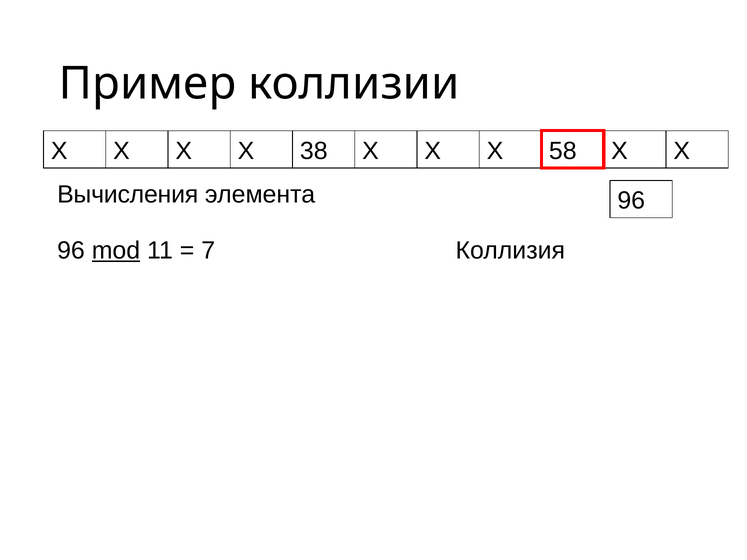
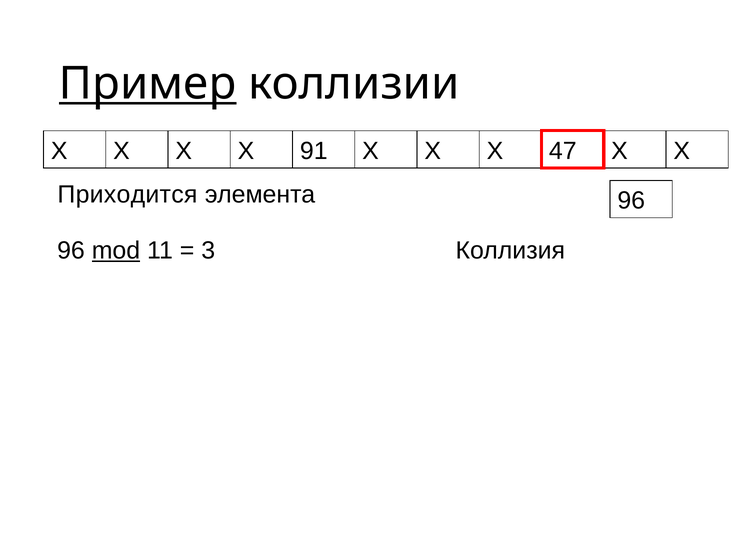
Пример underline: none -> present
38: 38 -> 91
58: 58 -> 47
Вычисления: Вычисления -> Приходится
7: 7 -> 3
